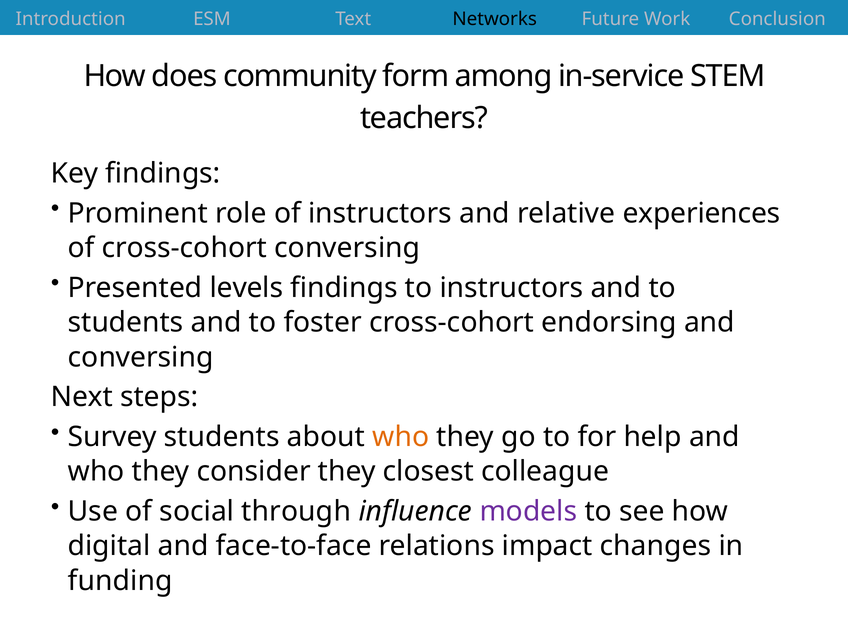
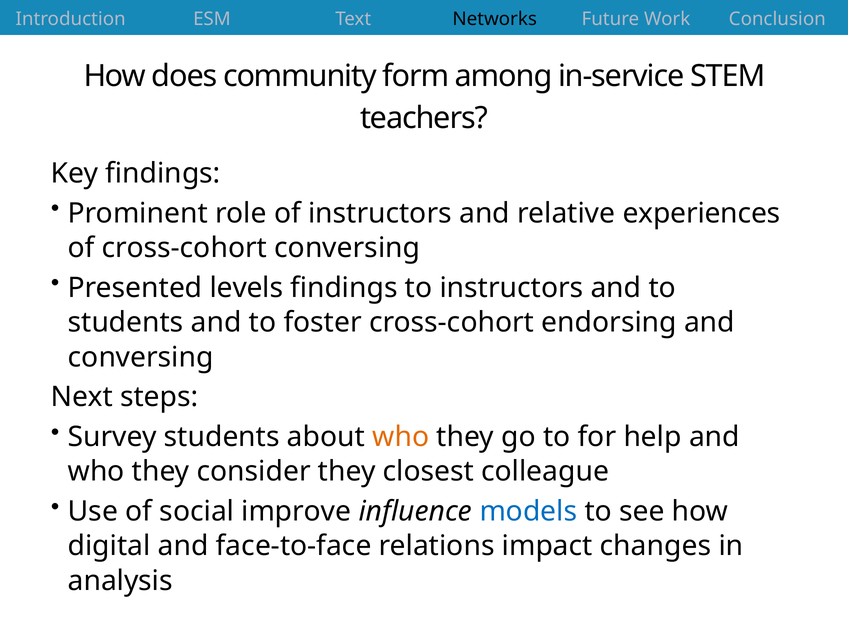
through: through -> improve
models colour: purple -> blue
funding: funding -> analysis
